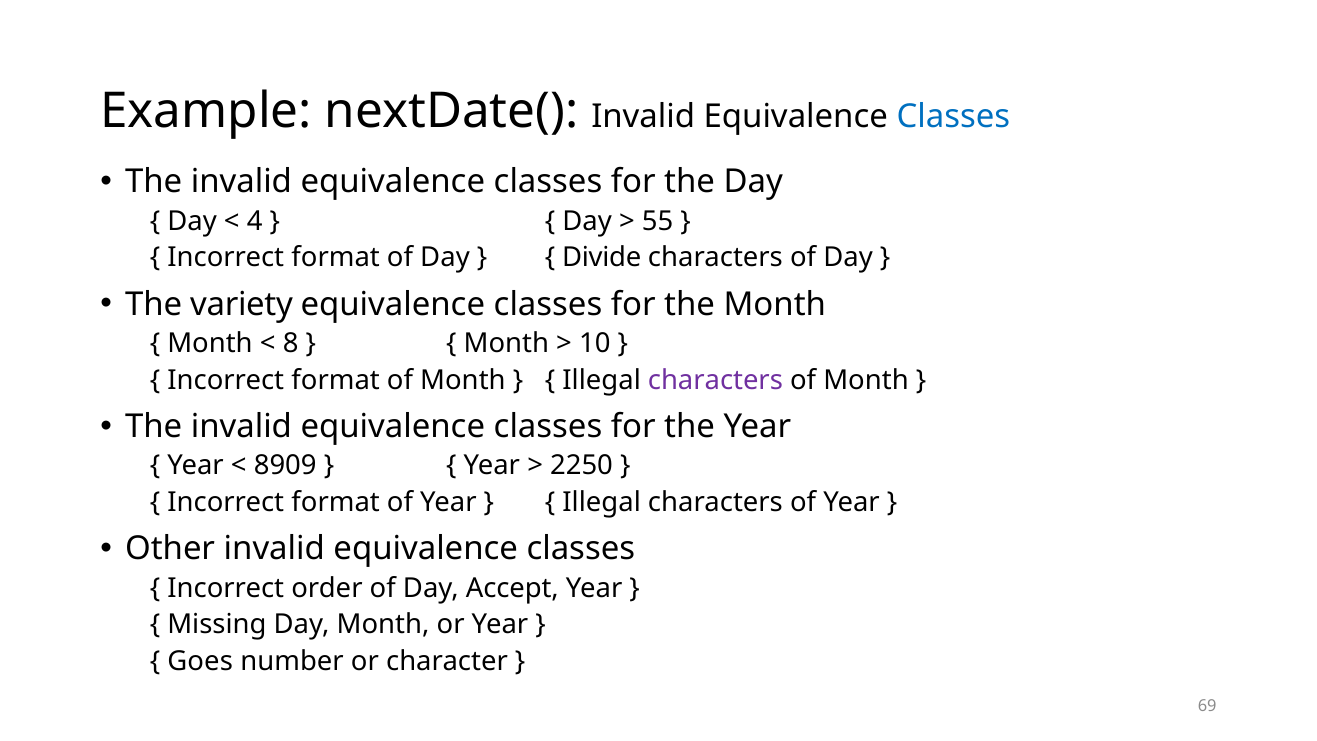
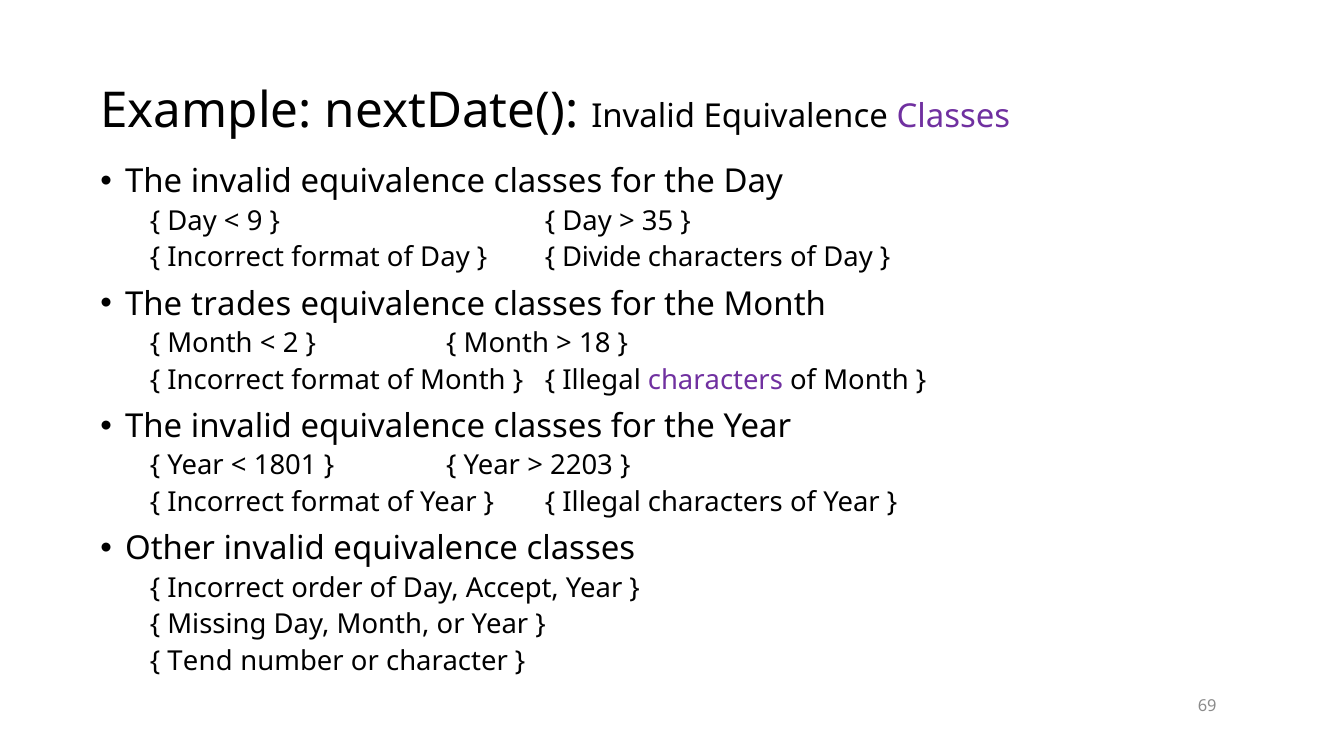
Classes at (953, 116) colour: blue -> purple
4: 4 -> 9
55: 55 -> 35
variety: variety -> trades
8: 8 -> 2
10: 10 -> 18
8909: 8909 -> 1801
2250: 2250 -> 2203
Goes: Goes -> Tend
